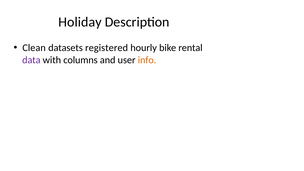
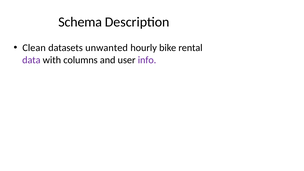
Holiday: Holiday -> Schema
registered: registered -> unwanted
info colour: orange -> purple
